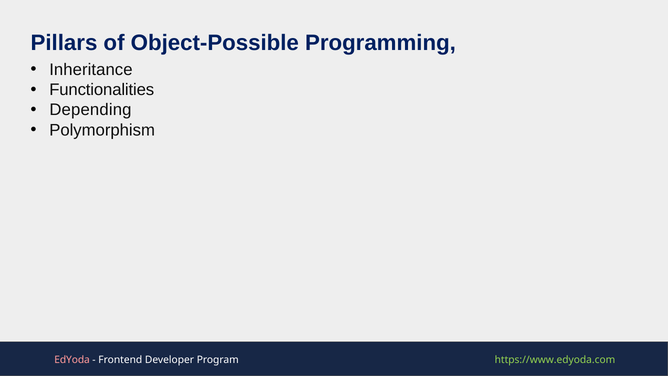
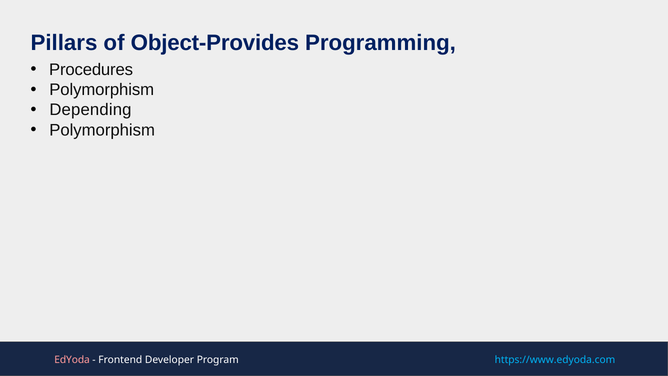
Object-Possible: Object-Possible -> Object-Provides
Inheritance: Inheritance -> Procedures
Functionalities at (102, 90): Functionalities -> Polymorphism
https://www.edyoda.com colour: light green -> light blue
